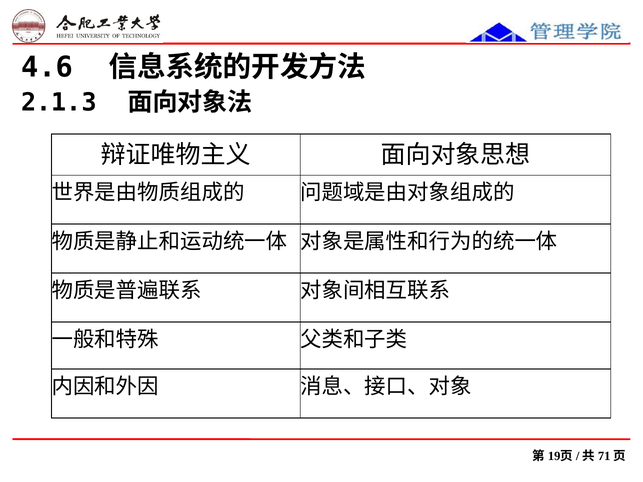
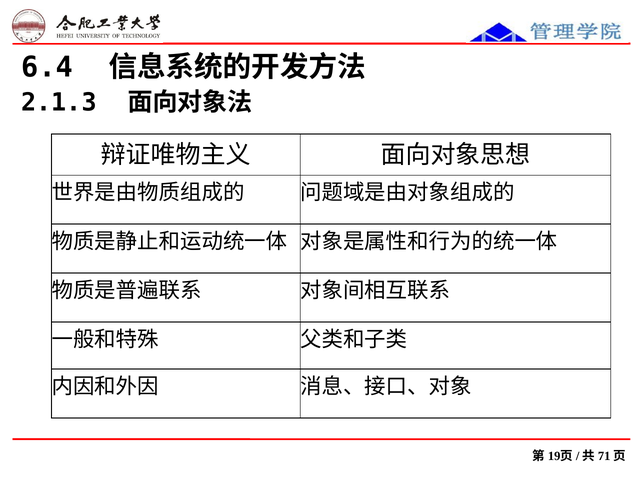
4.6: 4.6 -> 6.4
